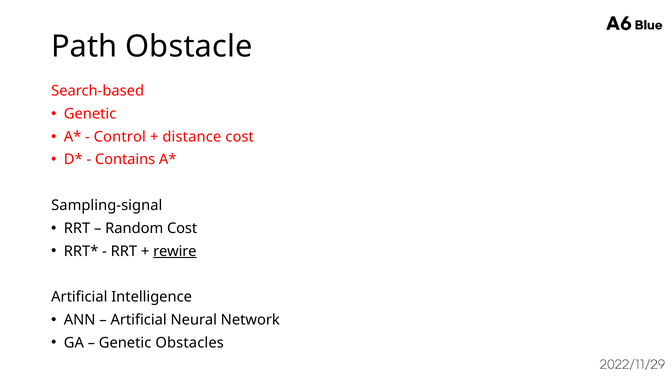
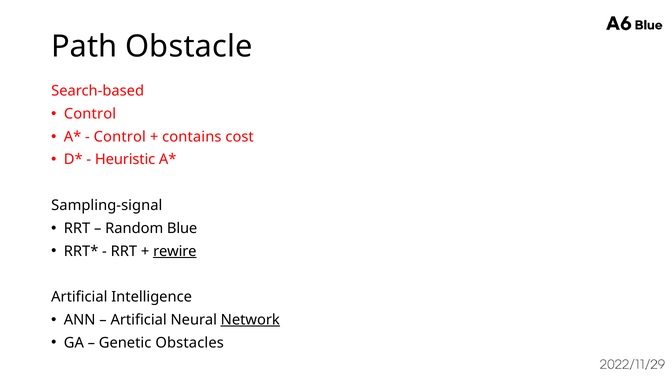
Genetic at (90, 114): Genetic -> Control
distance: distance -> contains
Contains: Contains -> Heuristic
Random Cost: Cost -> Blue
Network underline: none -> present
